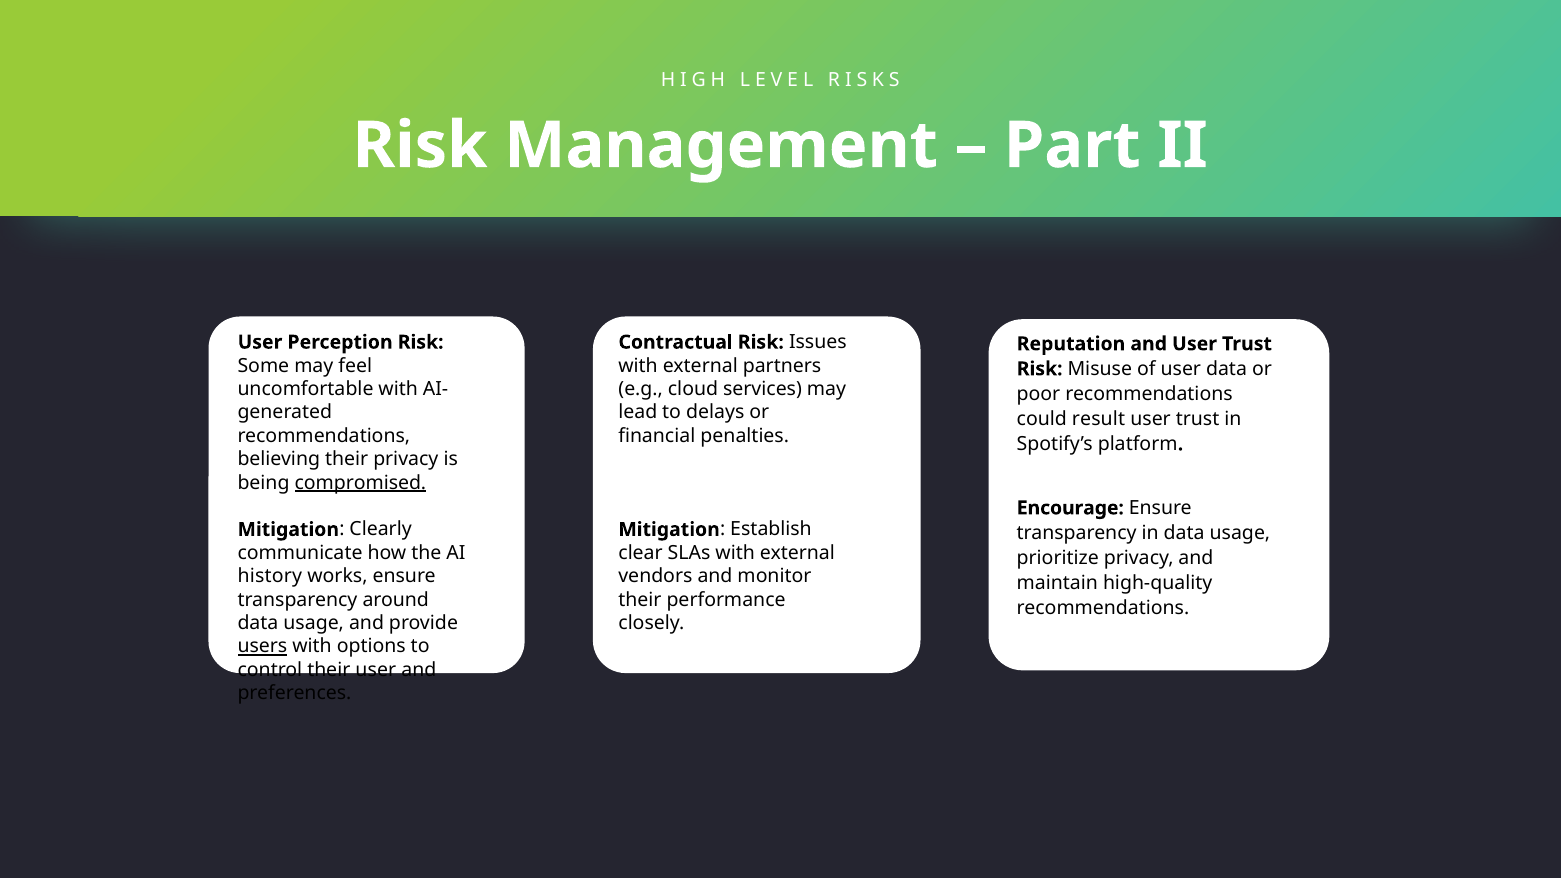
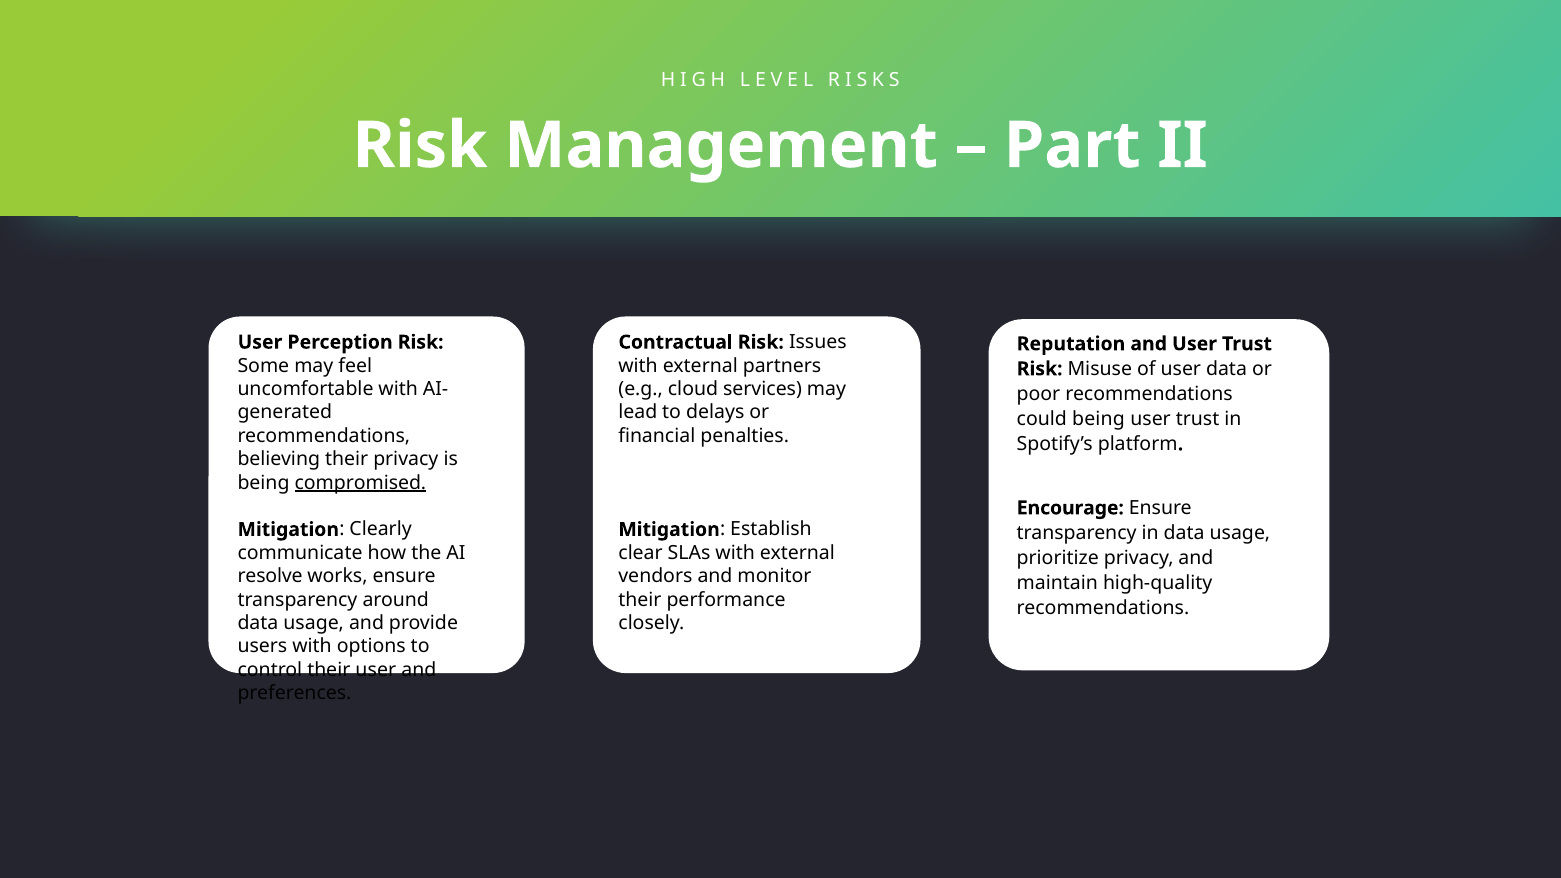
could result: result -> being
history: history -> resolve
users underline: present -> none
